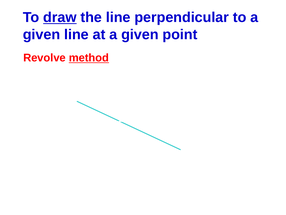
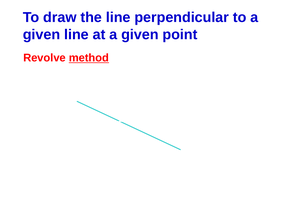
draw underline: present -> none
